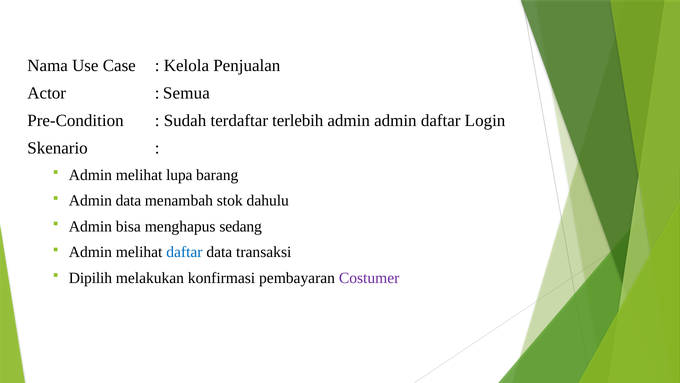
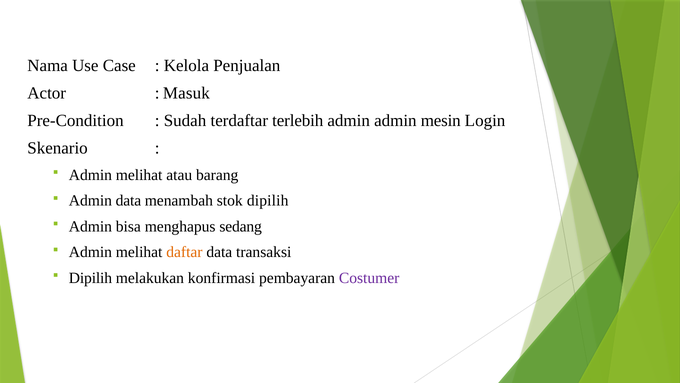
Semua: Semua -> Masuk
admin daftar: daftar -> mesin
lupa: lupa -> atau
stok dahulu: dahulu -> dipilih
daftar at (184, 252) colour: blue -> orange
